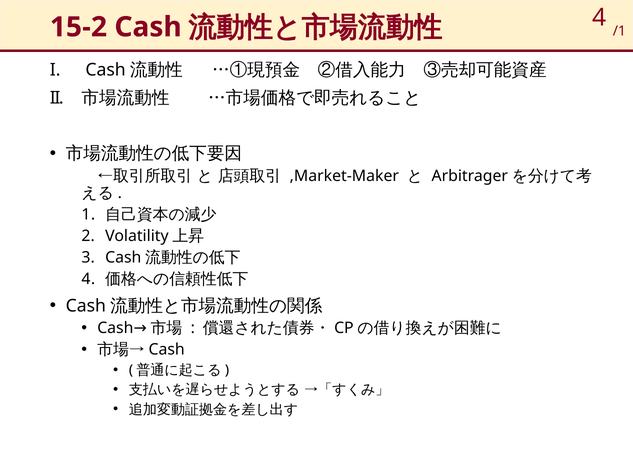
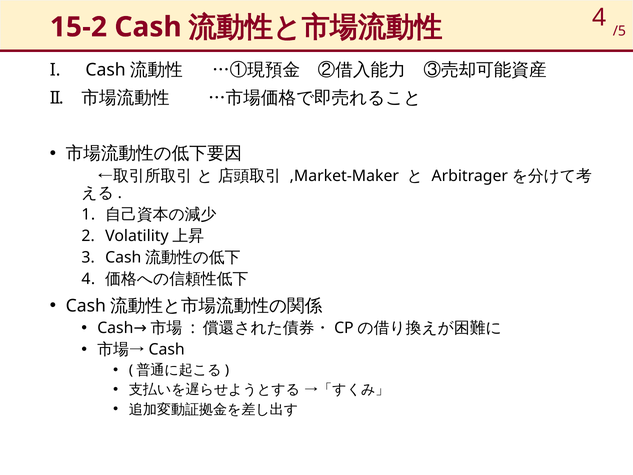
/1: /1 -> /5
